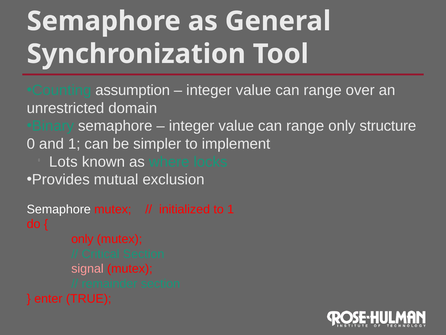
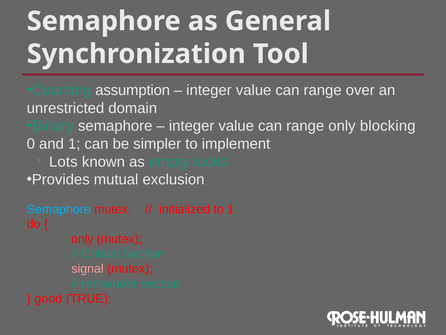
structure: structure -> blocking
where: where -> empty
Semaphore at (59, 209) colour: white -> light blue
enter: enter -> good
